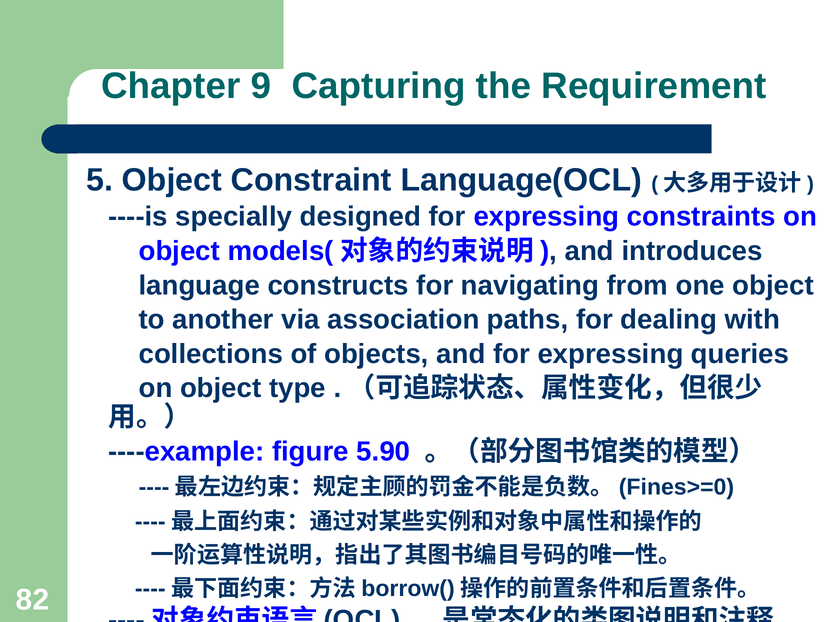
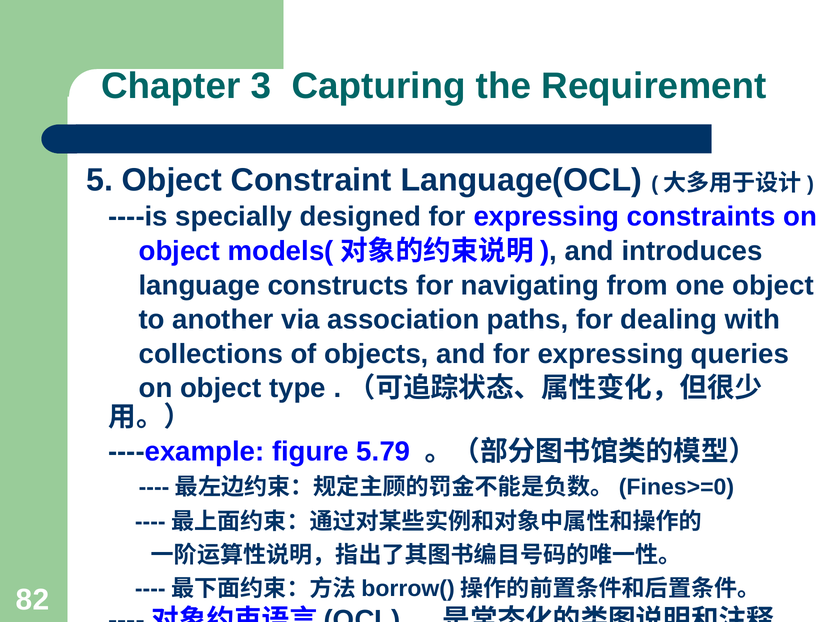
9: 9 -> 3
5.90: 5.90 -> 5.79
